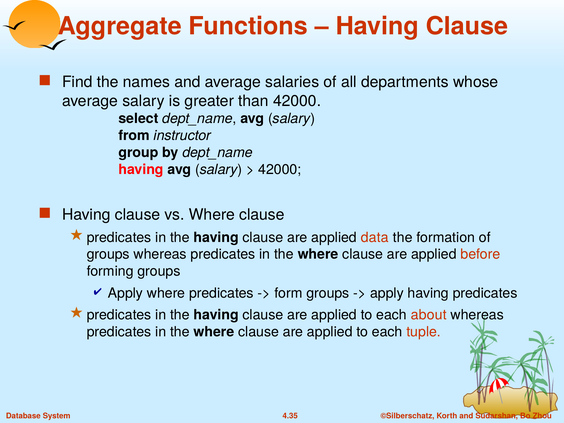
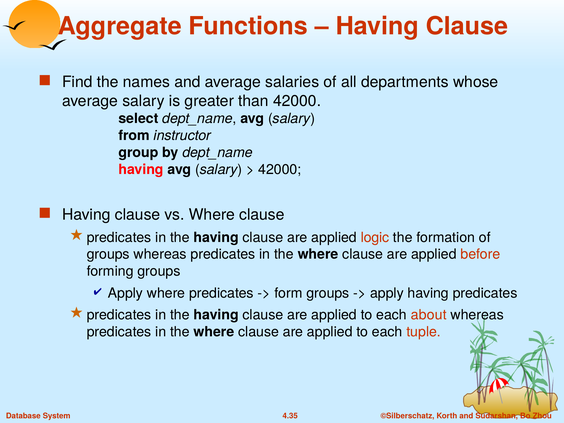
data: data -> logic
